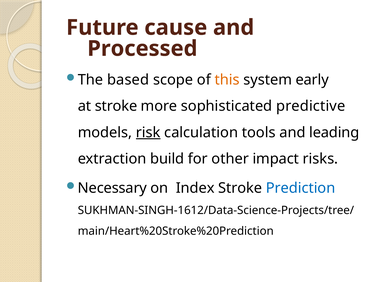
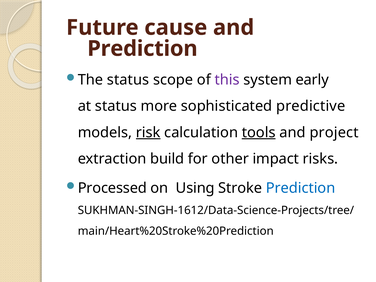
Processed at (142, 49): Processed -> Prediction
The based: based -> status
this colour: orange -> purple
at stroke: stroke -> status
tools underline: none -> present
leading: leading -> project
Necessary: Necessary -> Processed
Index: Index -> Using
